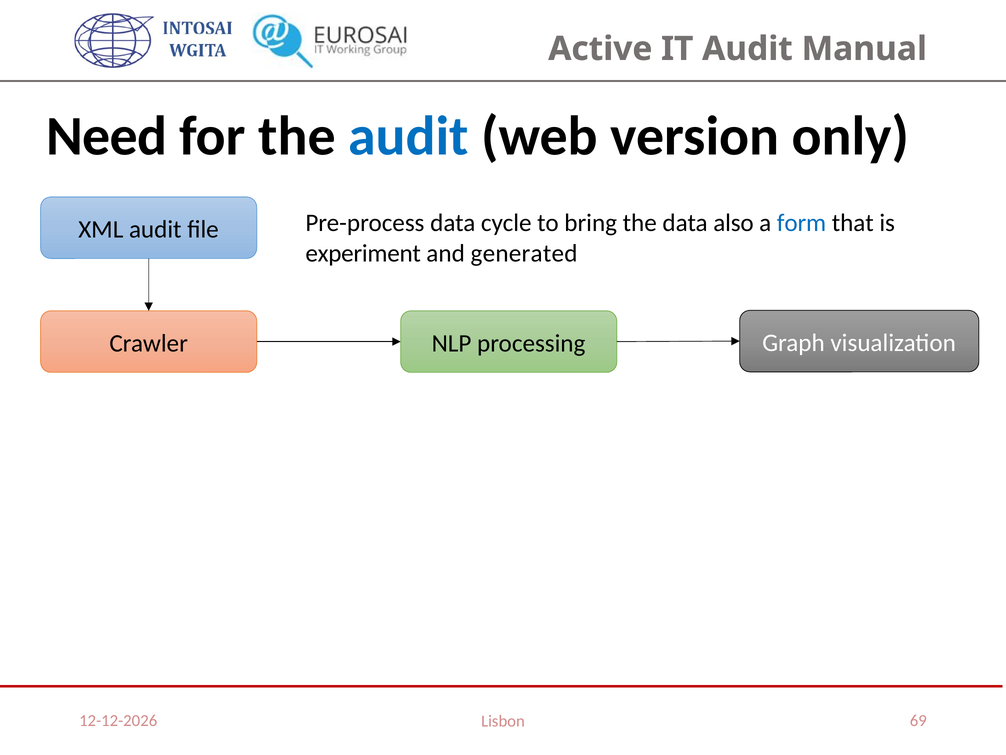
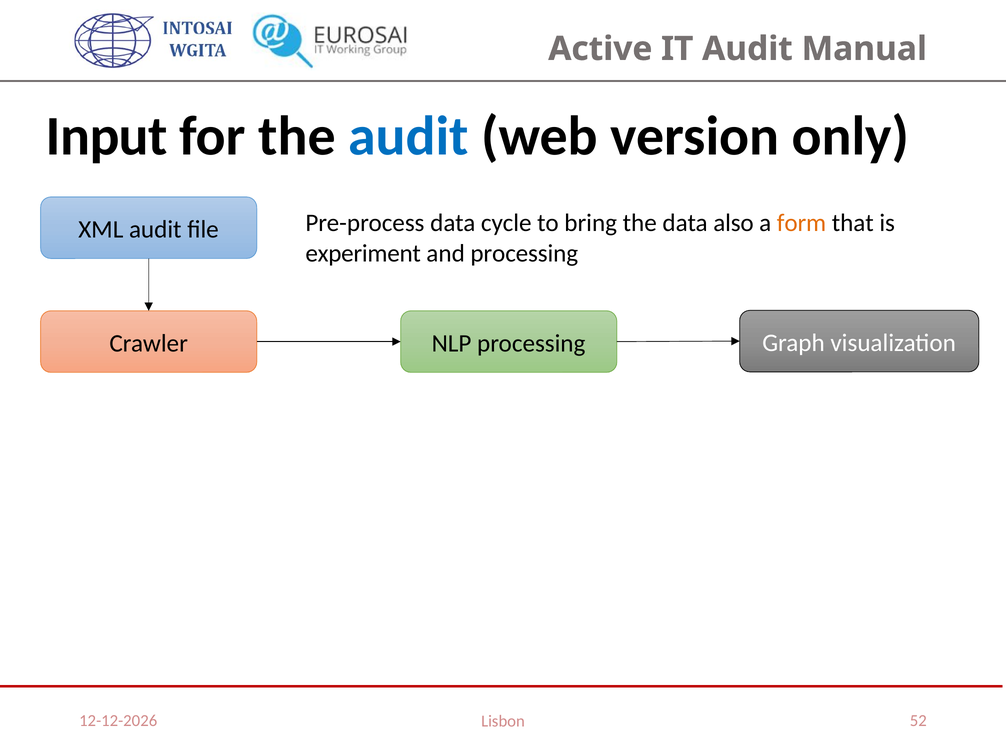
Need: Need -> Input
form colour: blue -> orange
and generated: generated -> processing
69: 69 -> 52
